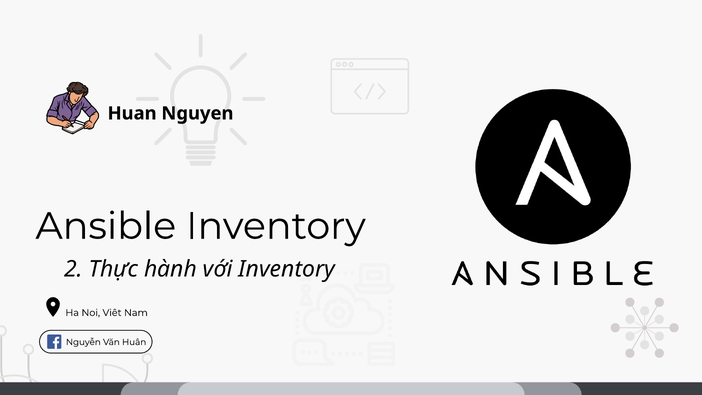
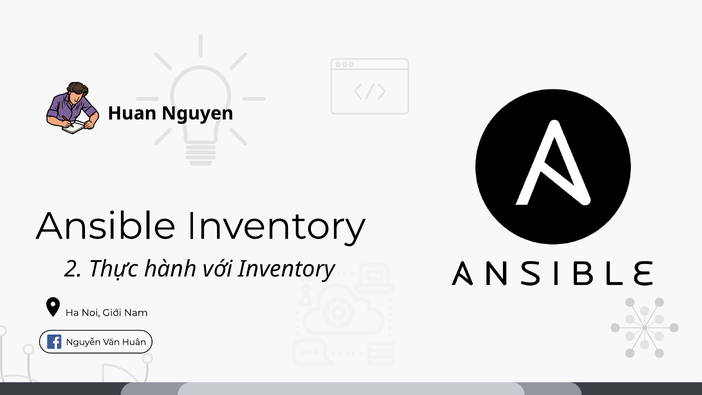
Viêt: Viêt -> Giới
